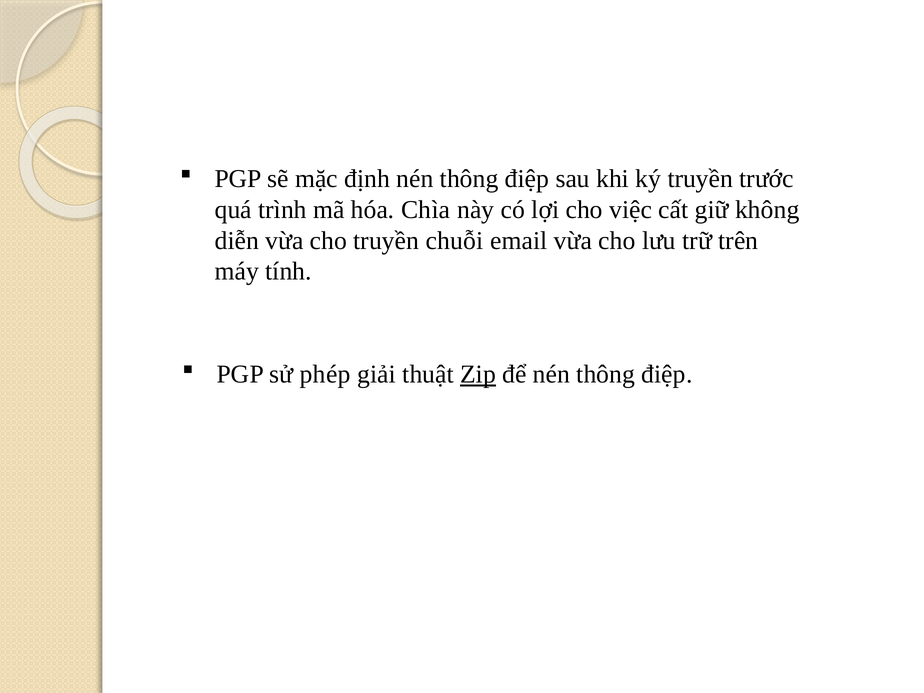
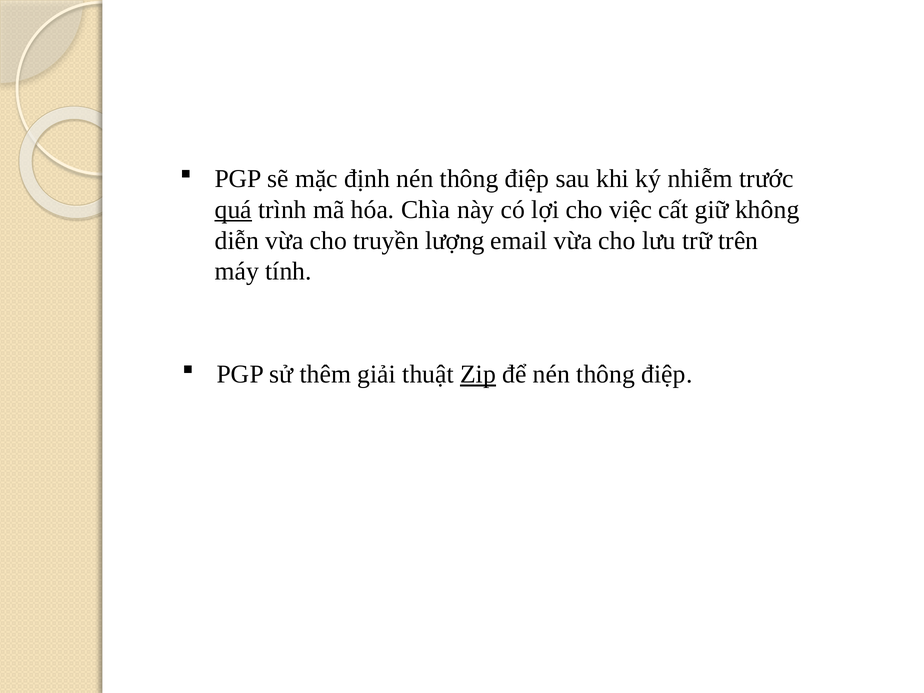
ký truyền: truyền -> nhiễm
quá underline: none -> present
chuỗi: chuỗi -> lượng
phép: phép -> thêm
